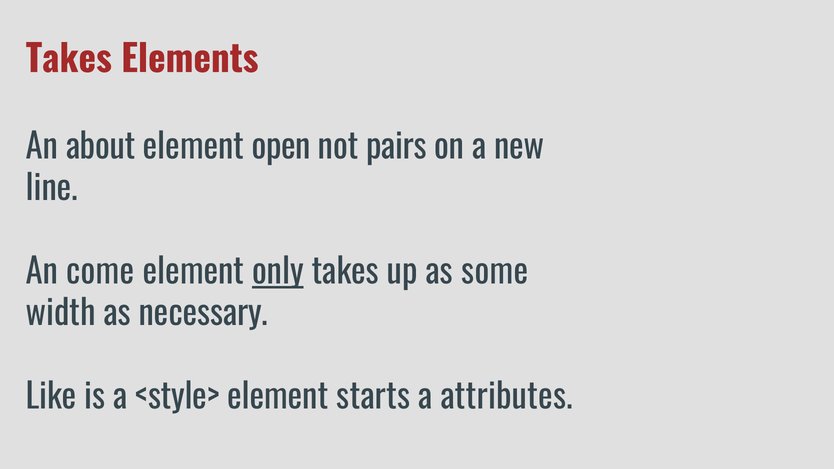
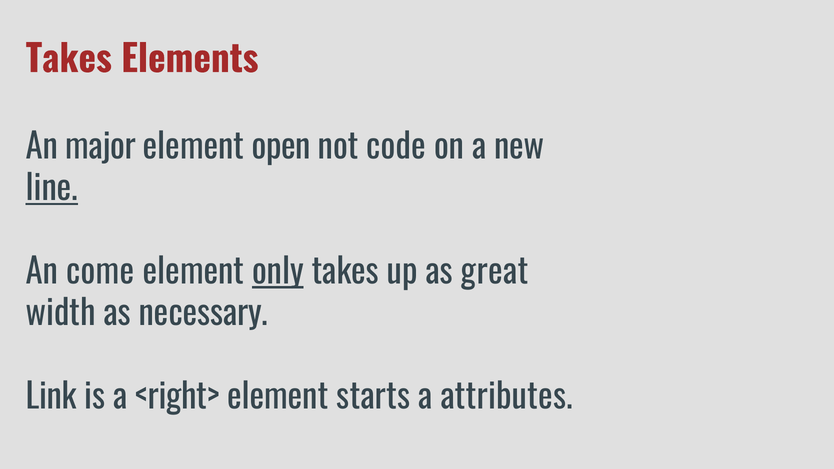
about: about -> major
pairs: pairs -> code
line underline: none -> present
some: some -> great
Like: Like -> Link
<style>: <style> -> <right>
